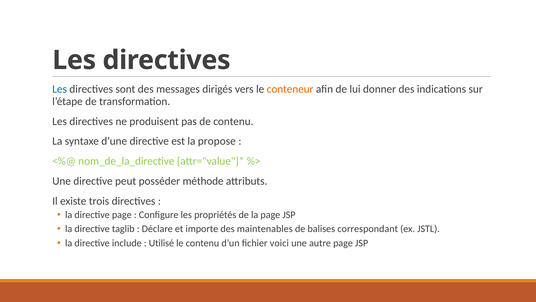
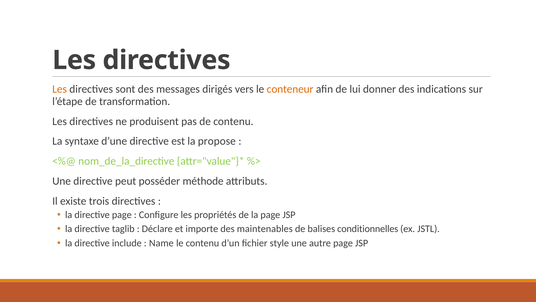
Les at (60, 89) colour: blue -> orange
correspondant: correspondant -> conditionnelles
Utilisé: Utilisé -> Name
voici: voici -> style
